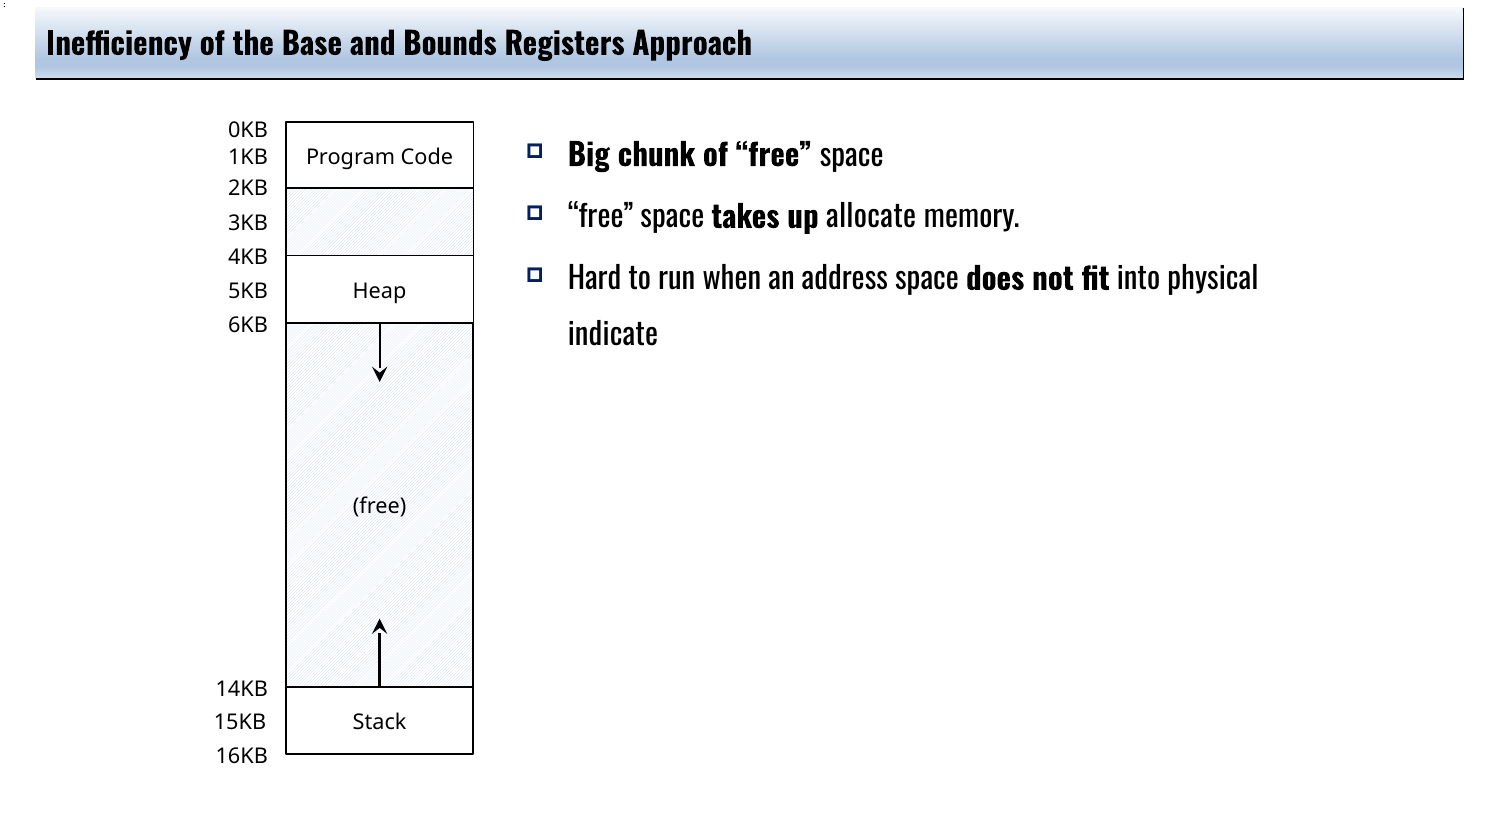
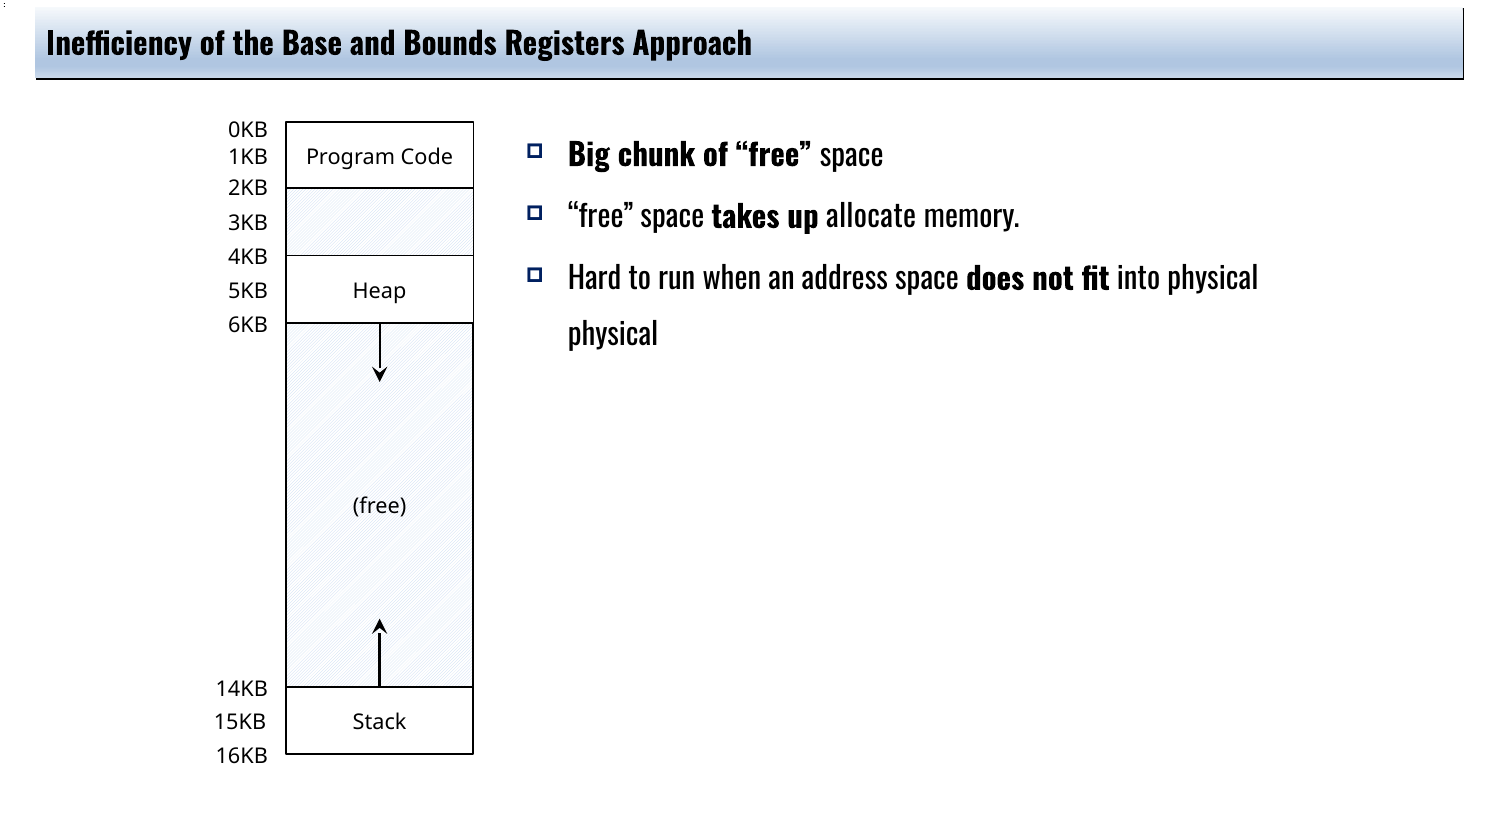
indicate at (613, 335): indicate -> physical
